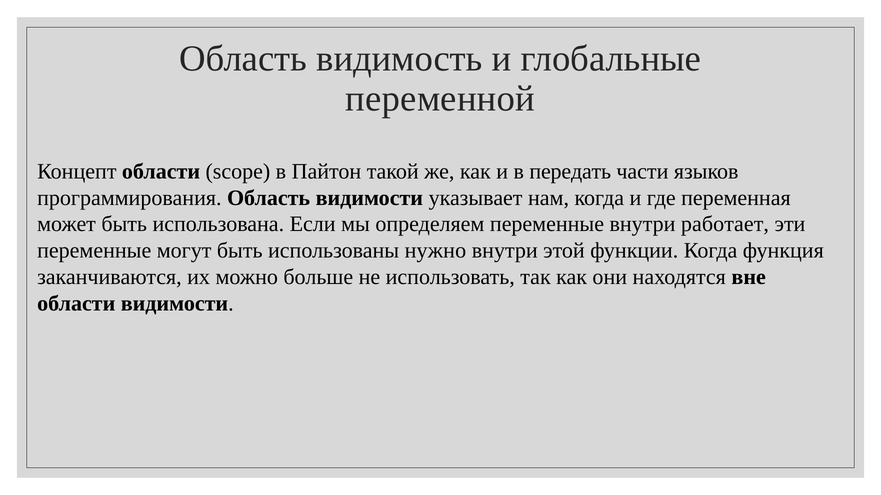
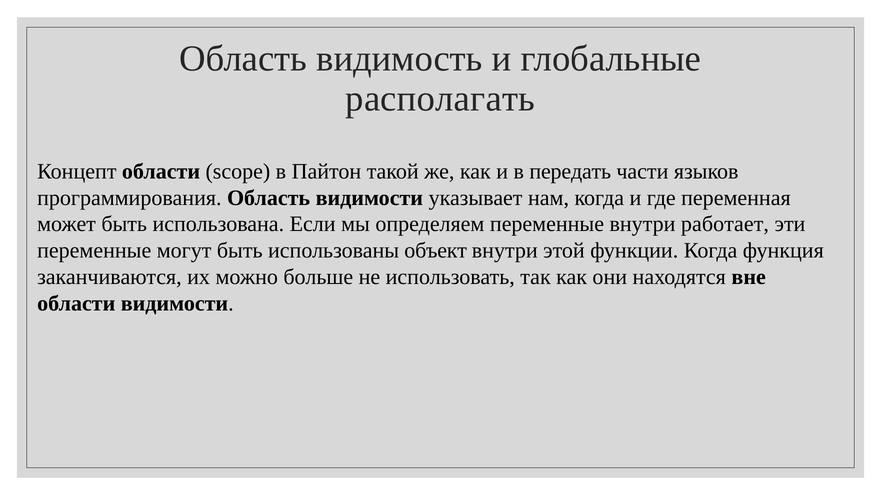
переменной: переменной -> располагать
нужно: нужно -> объект
